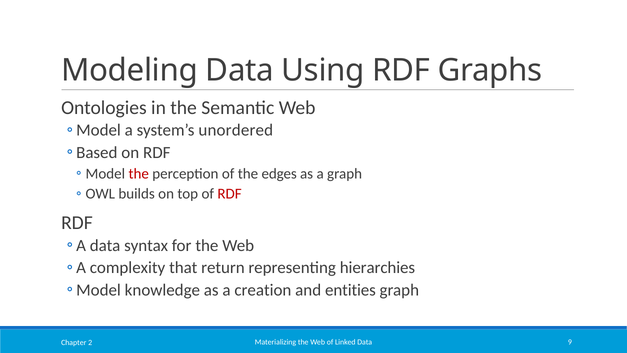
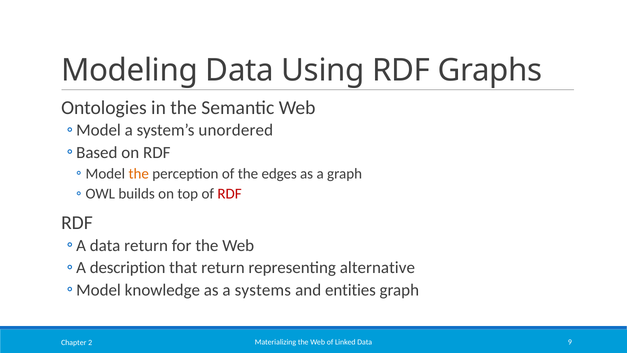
the at (139, 174) colour: red -> orange
data syntax: syntax -> return
complexity: complexity -> description
hierarchies: hierarchies -> alternative
creation: creation -> systems
